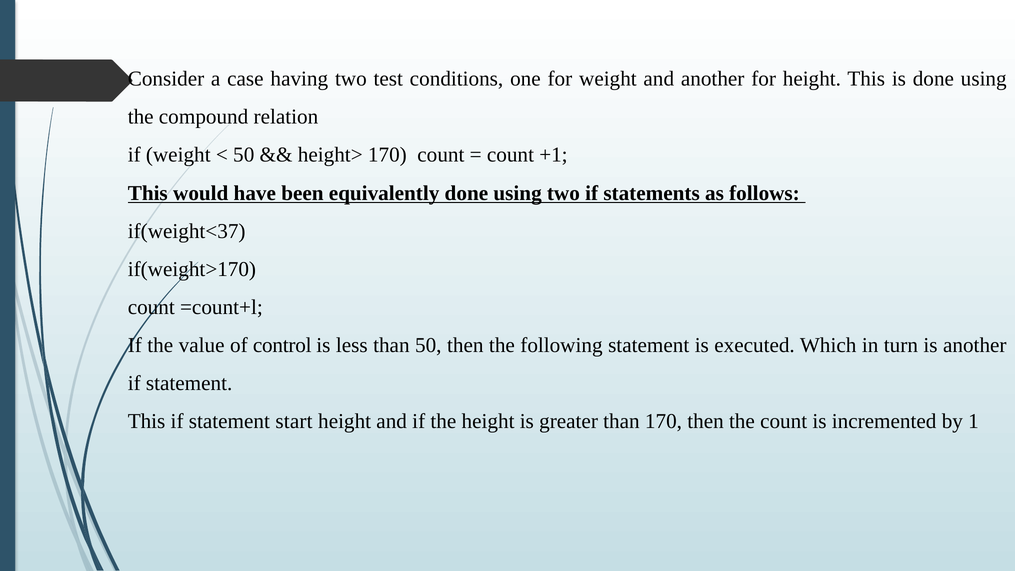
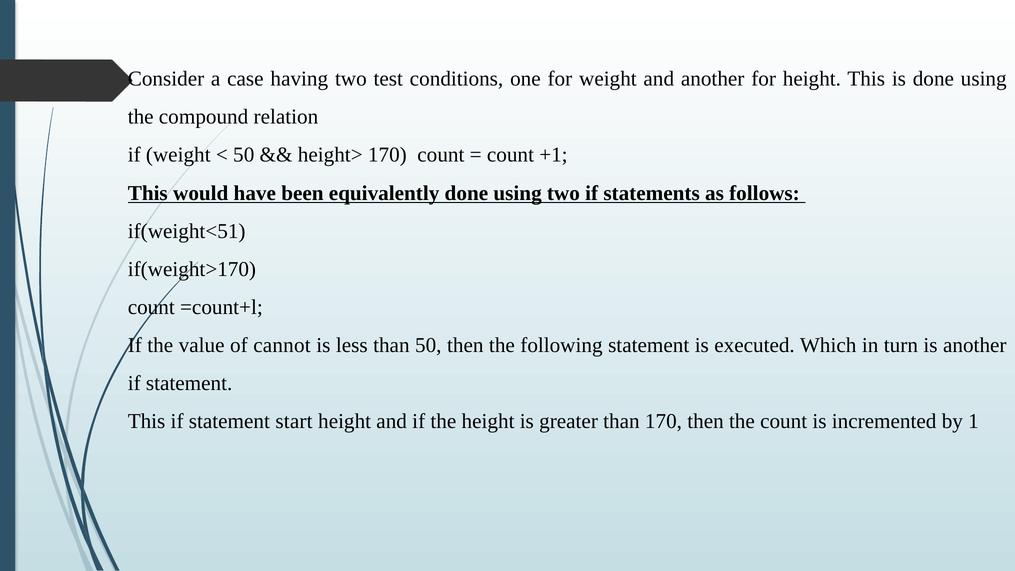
if(weight<37: if(weight<37 -> if(weight<51
control: control -> cannot
